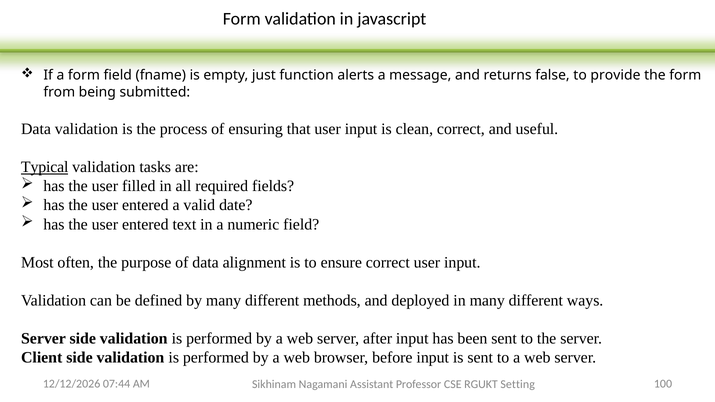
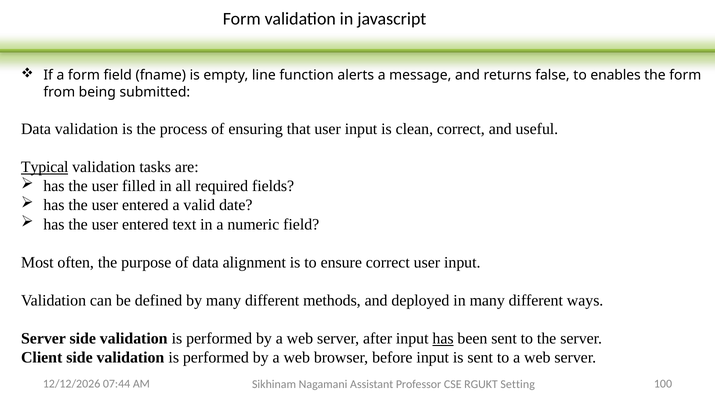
just: just -> line
provide: provide -> enables
has at (443, 339) underline: none -> present
